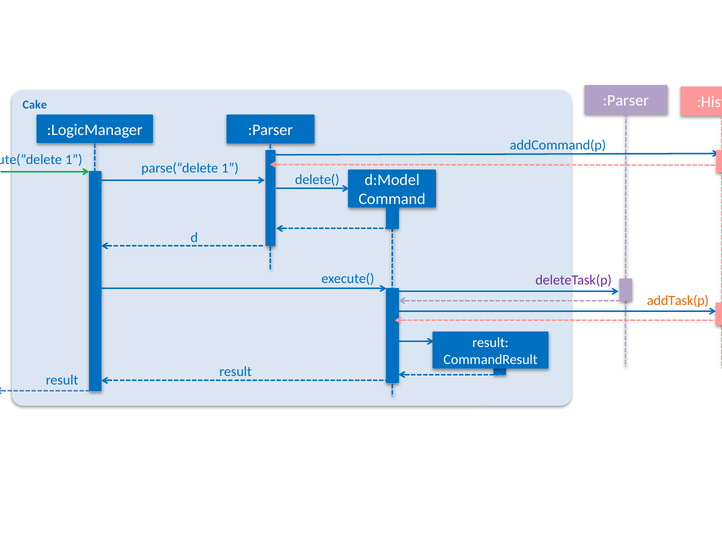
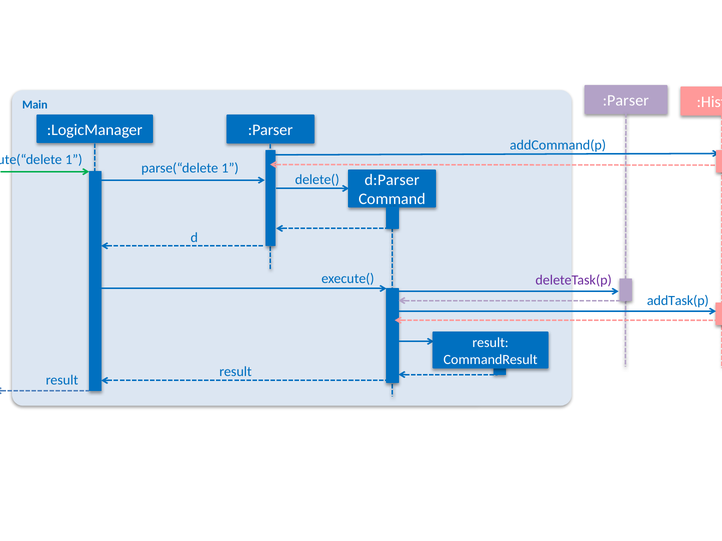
Cake: Cake -> Main
d:Model: d:Model -> d:Parser
addTask(p colour: orange -> blue
